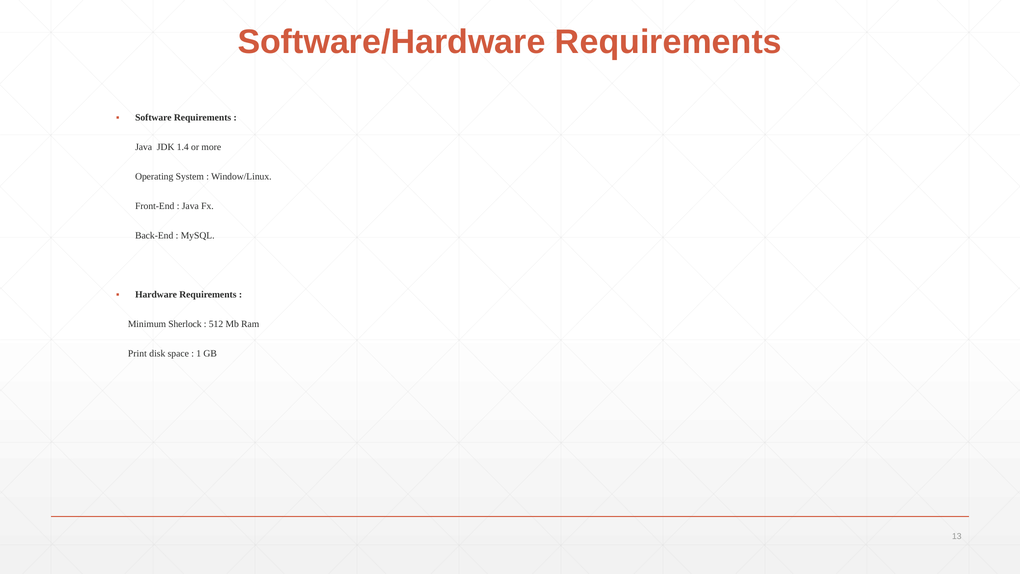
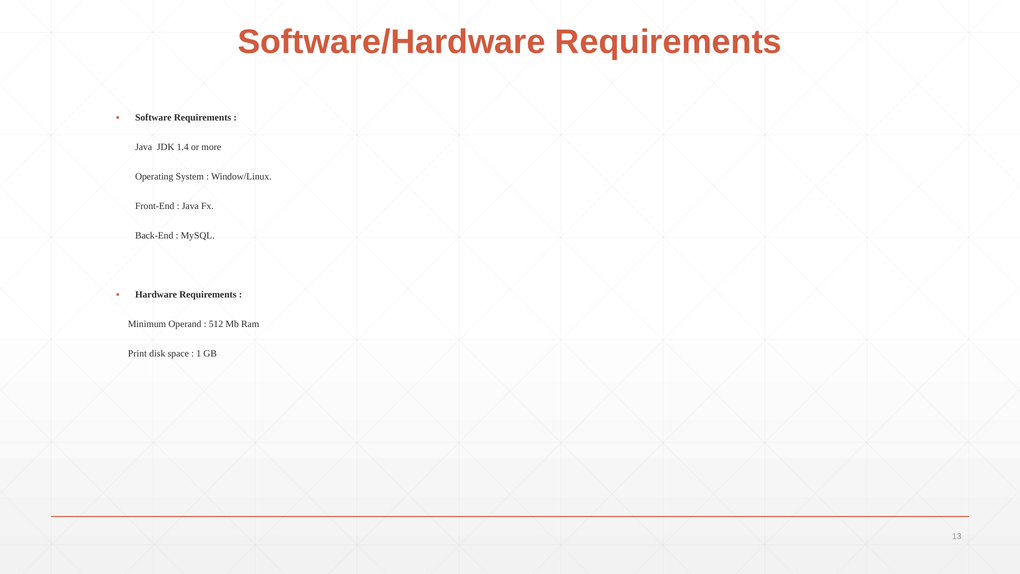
Sherlock: Sherlock -> Operand
